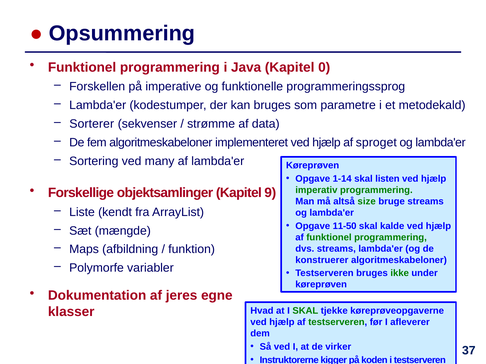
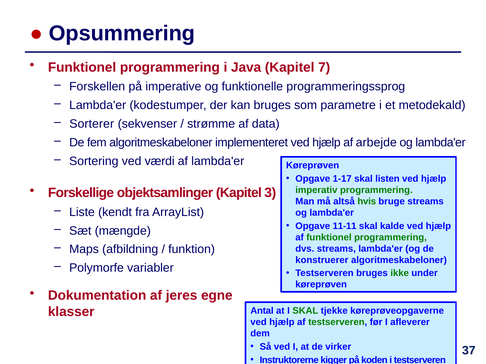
0: 0 -> 7
sproget: sproget -> arbejde
many: many -> værdi
1-14: 1-14 -> 1-17
9: 9 -> 3
size: size -> hvis
11-50: 11-50 -> 11-11
Hvad: Hvad -> Antal
